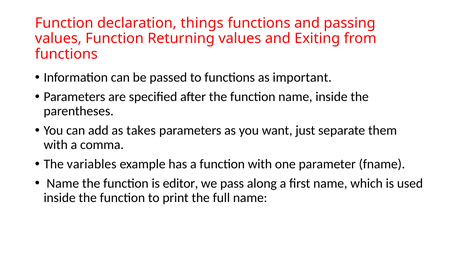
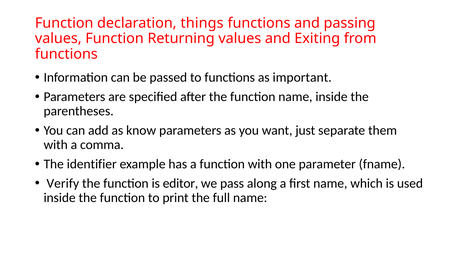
takes: takes -> know
variables: variables -> identifier
Name at (63, 184): Name -> Verify
